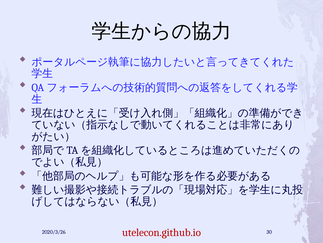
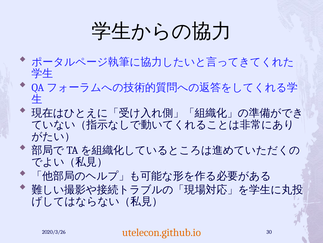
utelecon.github.io colour: red -> orange
